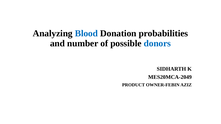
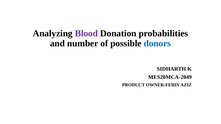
Blood colour: blue -> purple
